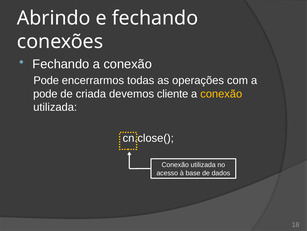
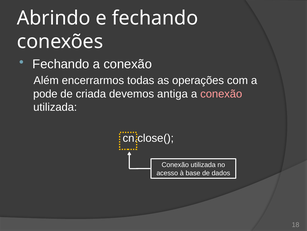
Pode at (46, 80): Pode -> Além
cliente: cliente -> antiga
conexão at (221, 94) colour: yellow -> pink
